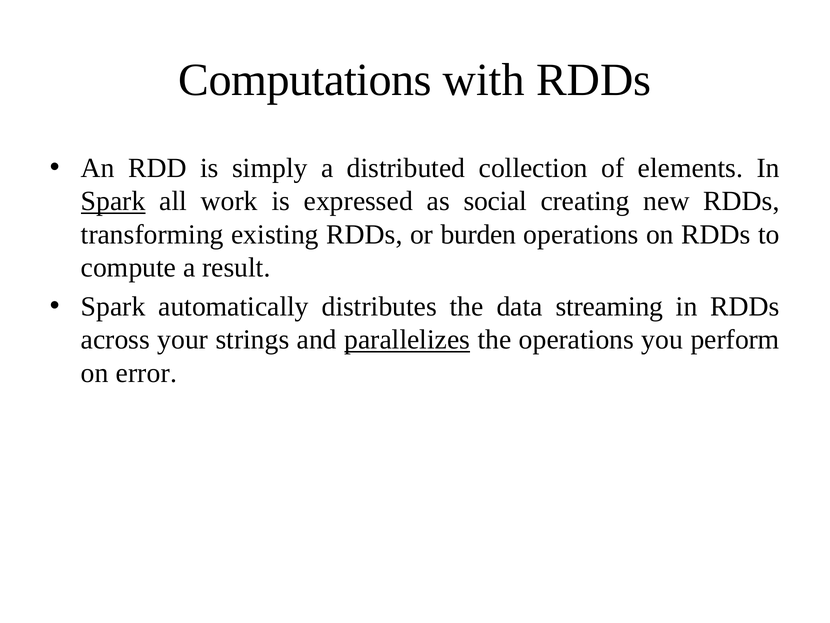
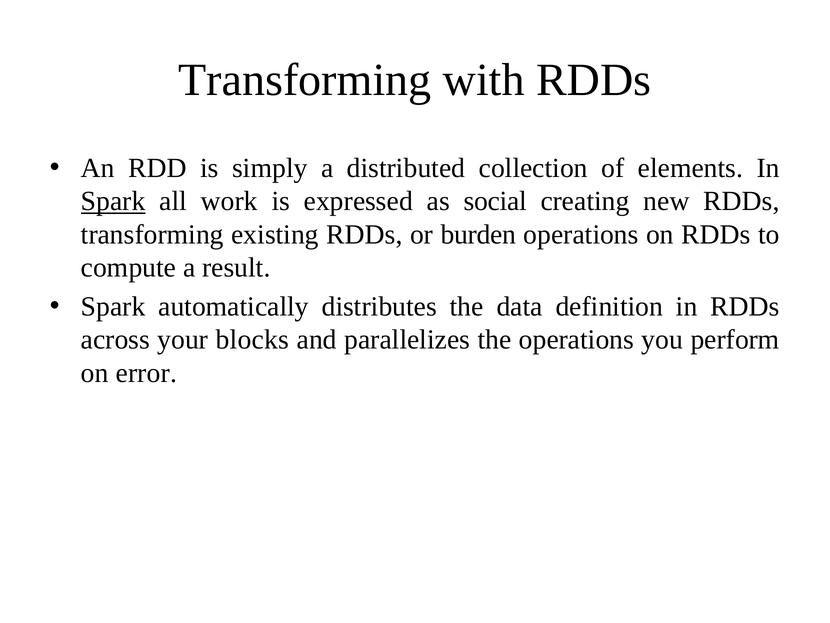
Computations at (305, 80): Computations -> Transforming
streaming: streaming -> definition
strings: strings -> blocks
parallelizes underline: present -> none
